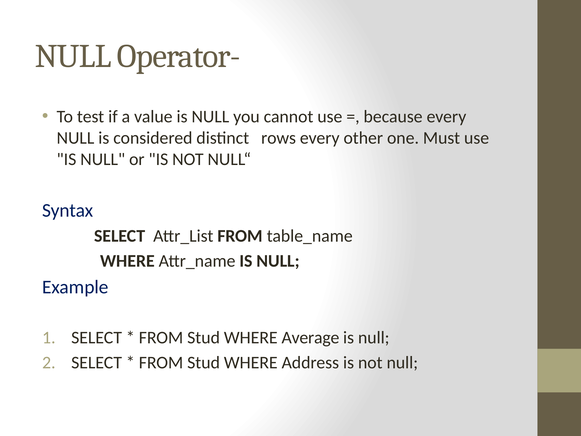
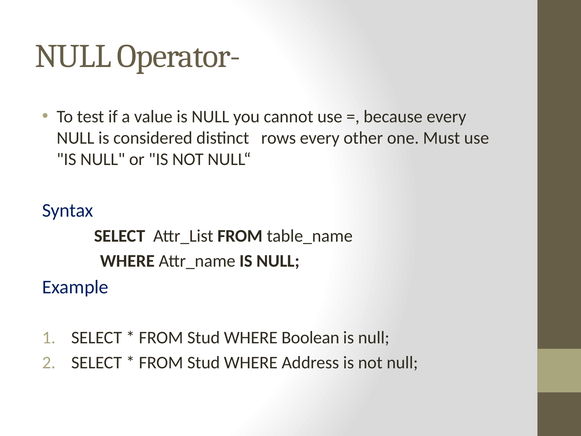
Average: Average -> Boolean
